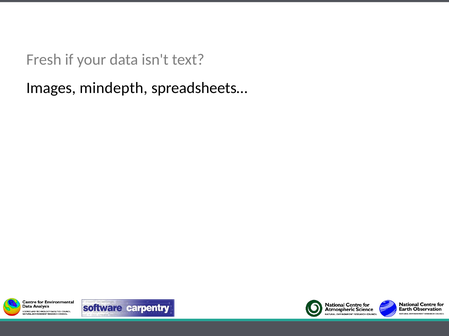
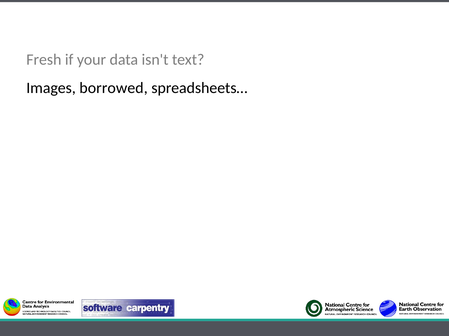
mindepth: mindepth -> borrowed
